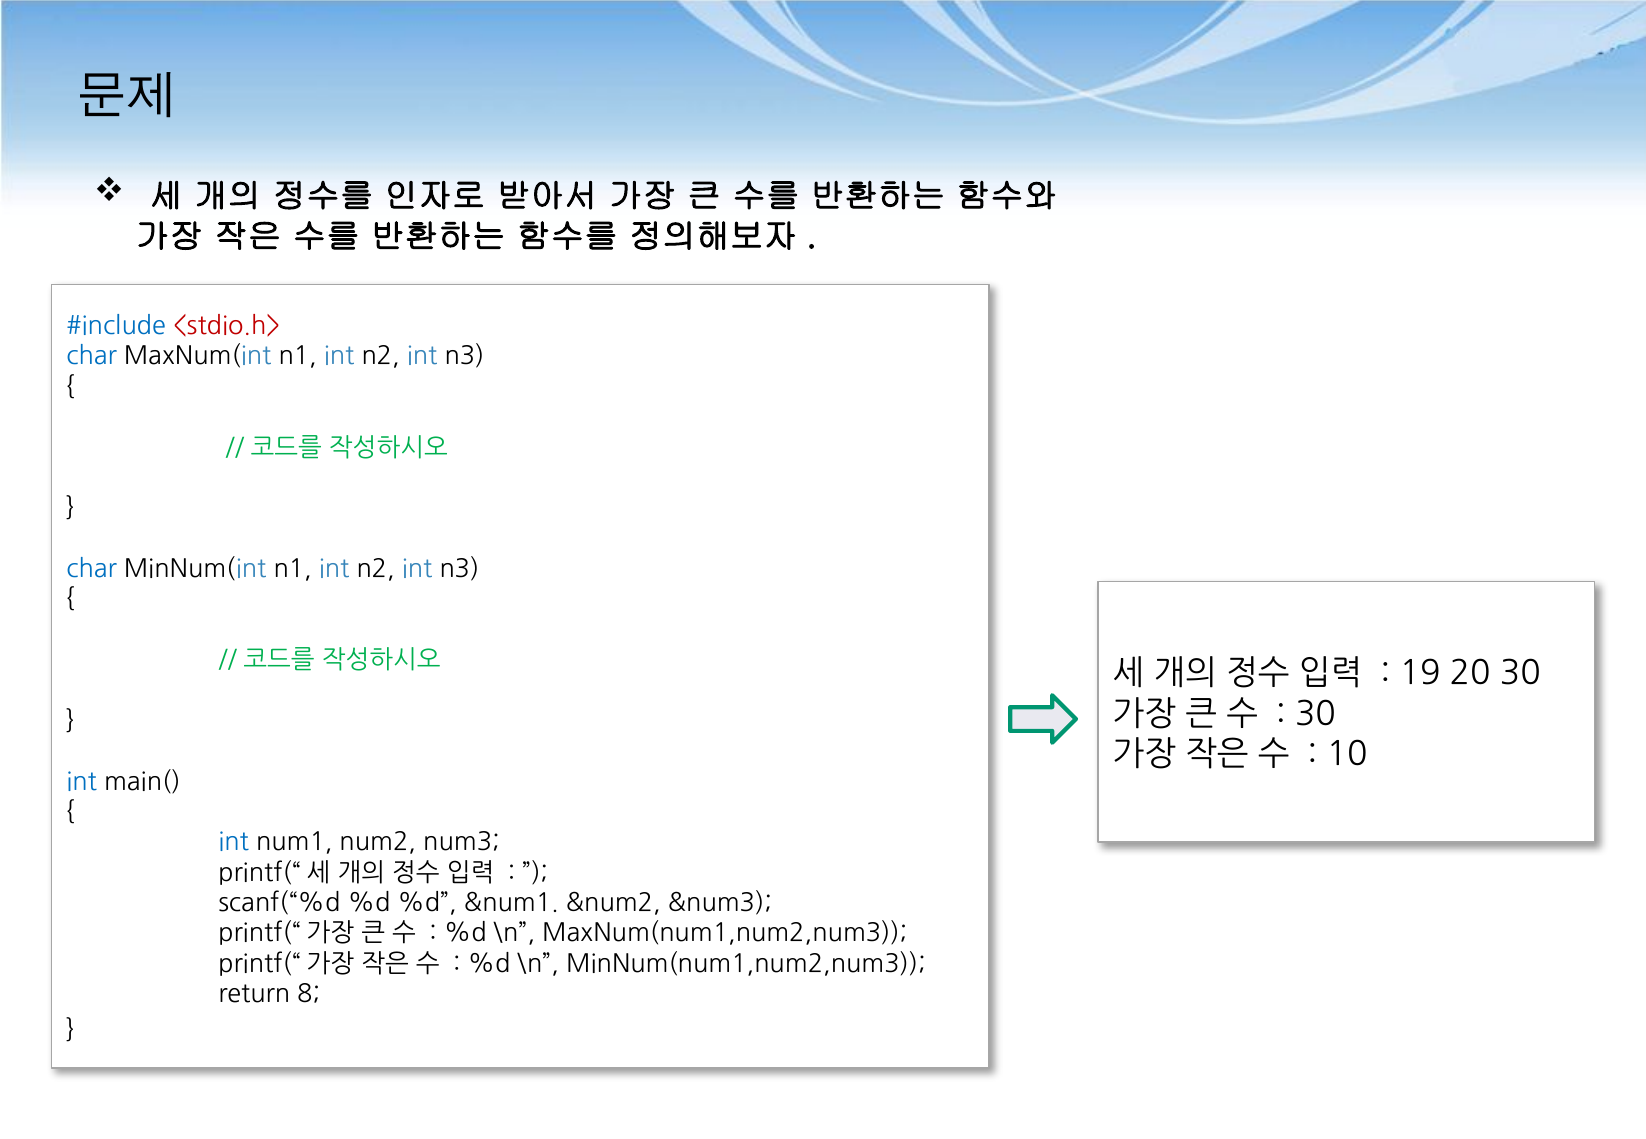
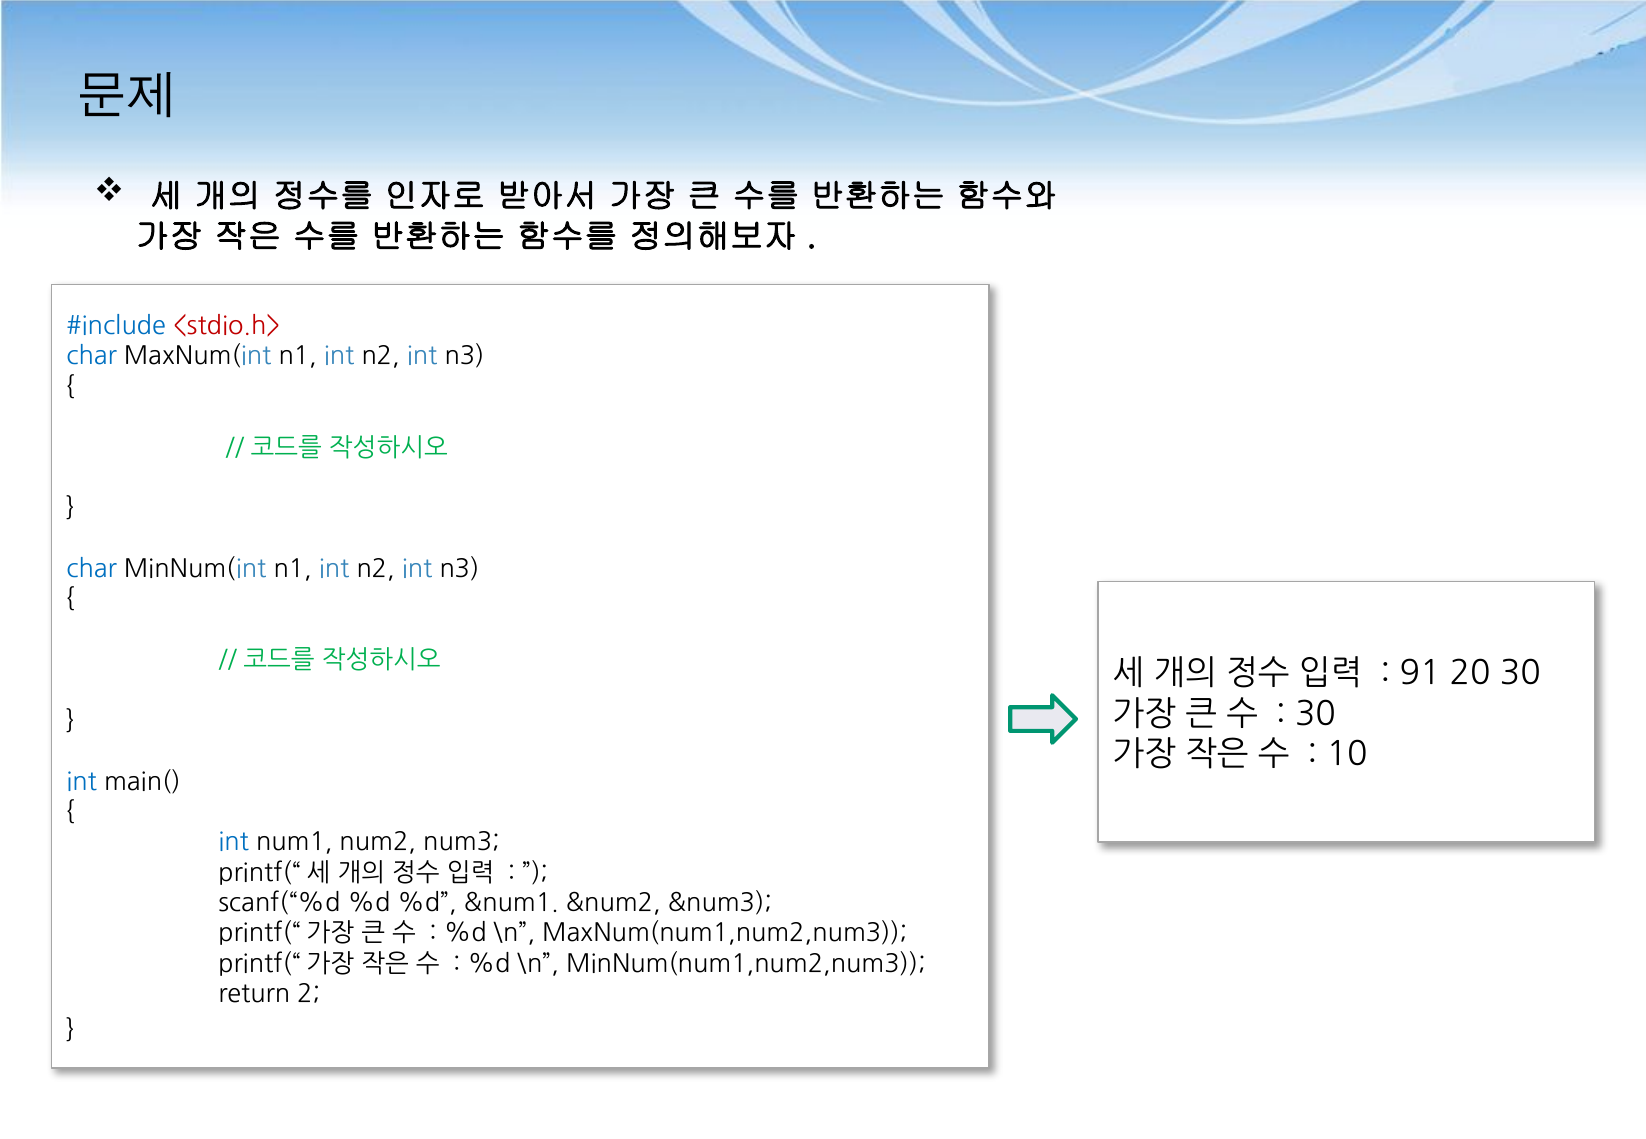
19: 19 -> 91
8: 8 -> 2
